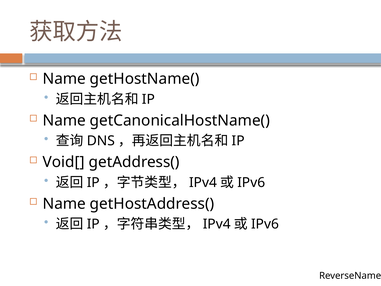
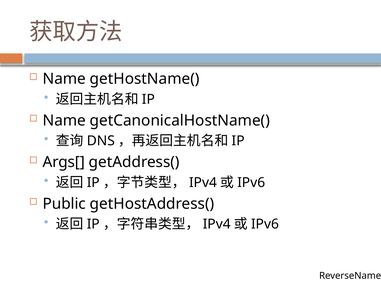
Void[: Void[ -> Args[
Name at (64, 204): Name -> Public
